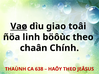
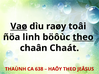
giao: giao -> raøy
theo at (83, 37) underline: none -> present
Chính: Chính -> Chaát
